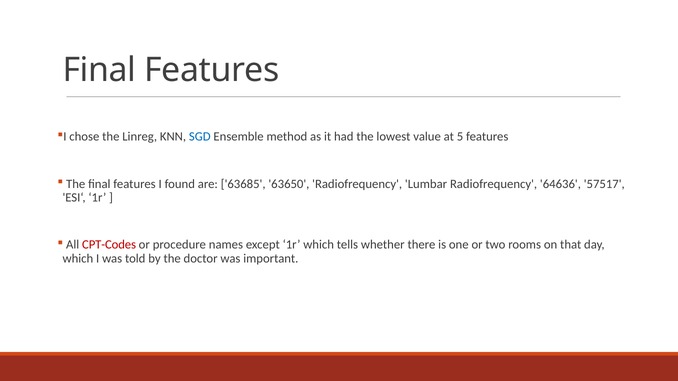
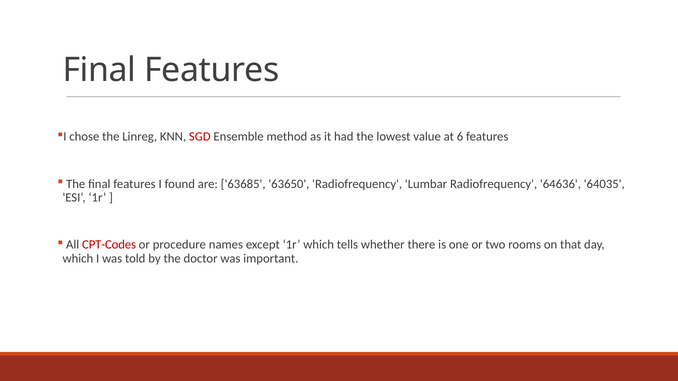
SGD colour: blue -> red
5: 5 -> 6
57517: 57517 -> 64035
